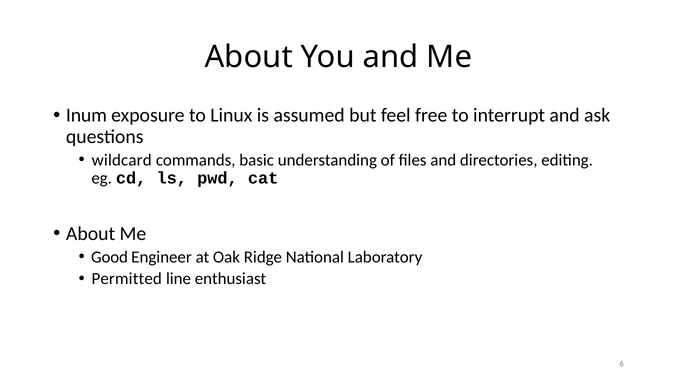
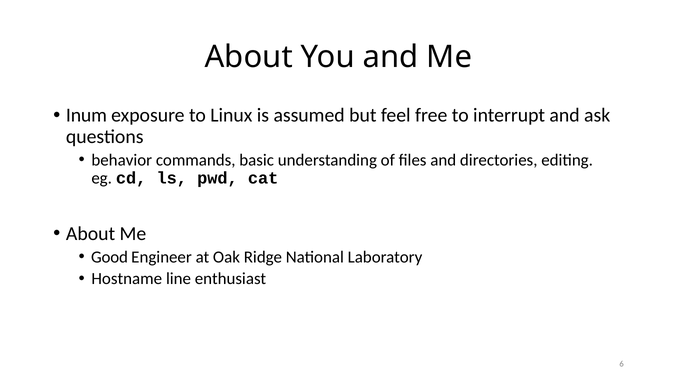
wildcard: wildcard -> behavior
Permitted: Permitted -> Hostname
